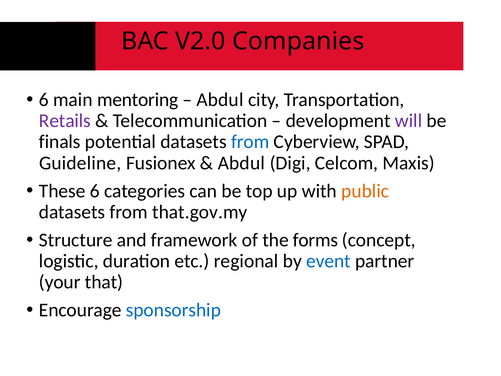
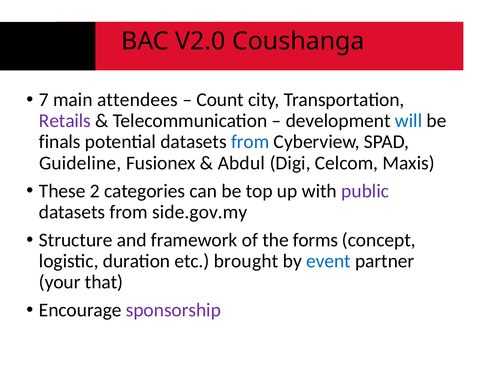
Companies: Companies -> Coushanga
6 at (44, 100): 6 -> 7
mentoring: mentoring -> attendees
Abdul at (220, 100): Abdul -> Count
will colour: purple -> blue
These 6: 6 -> 2
public colour: orange -> purple
that.gov.my: that.gov.my -> side.gov.my
regional: regional -> brought
sponsorship colour: blue -> purple
